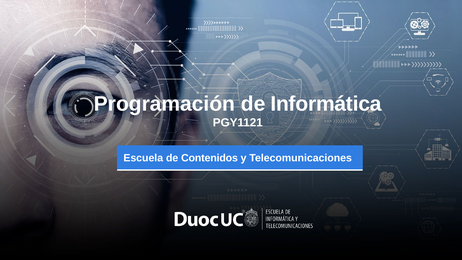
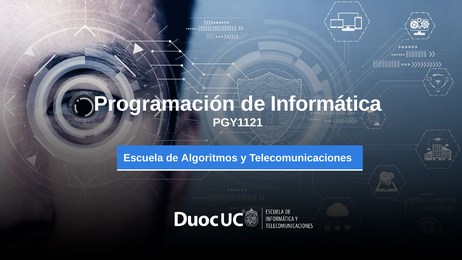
Contenidos: Contenidos -> Algoritmos
